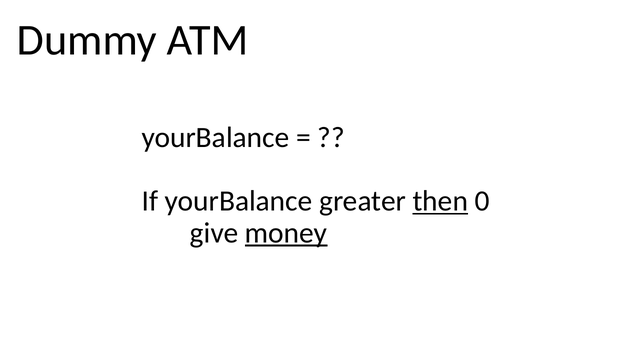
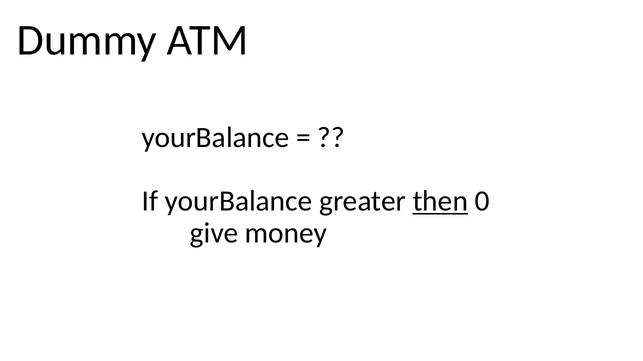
money underline: present -> none
